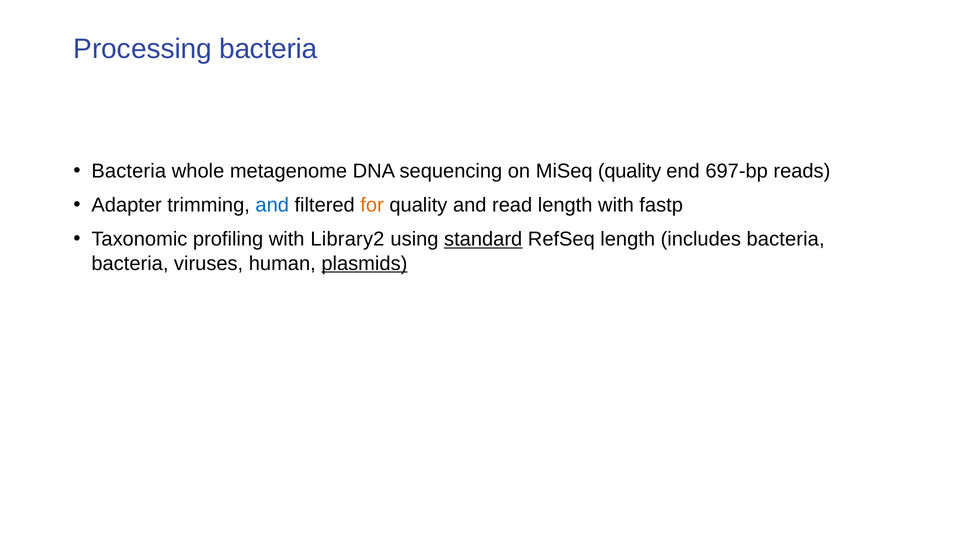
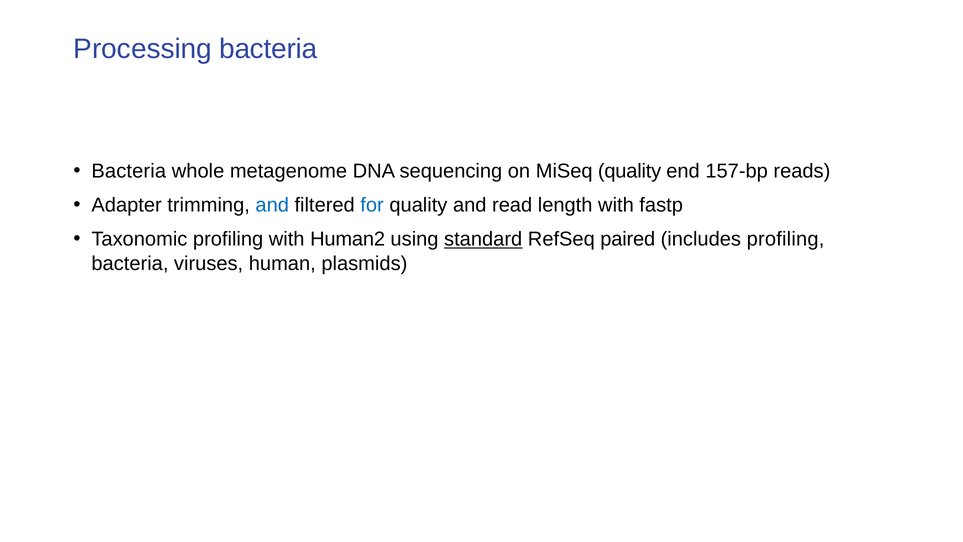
697-bp: 697-bp -> 157-bp
for colour: orange -> blue
Library2: Library2 -> Human2
RefSeq length: length -> paired
includes bacteria: bacteria -> profiling
plasmids underline: present -> none
